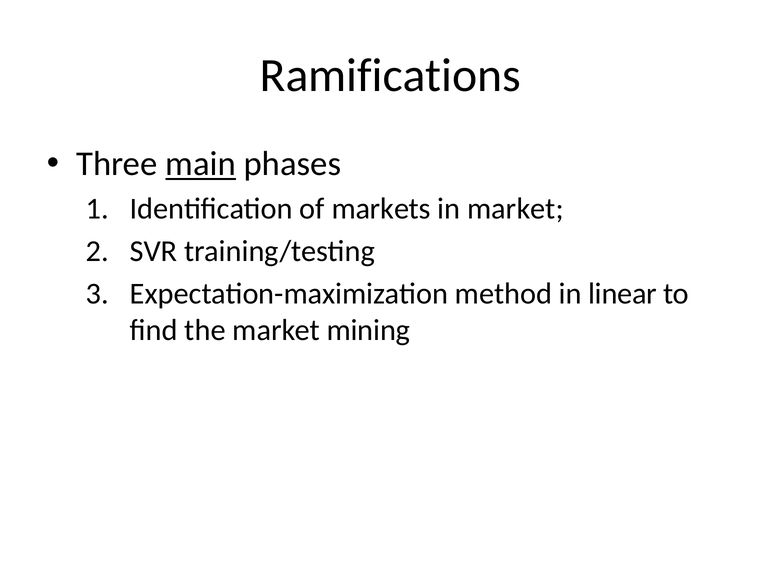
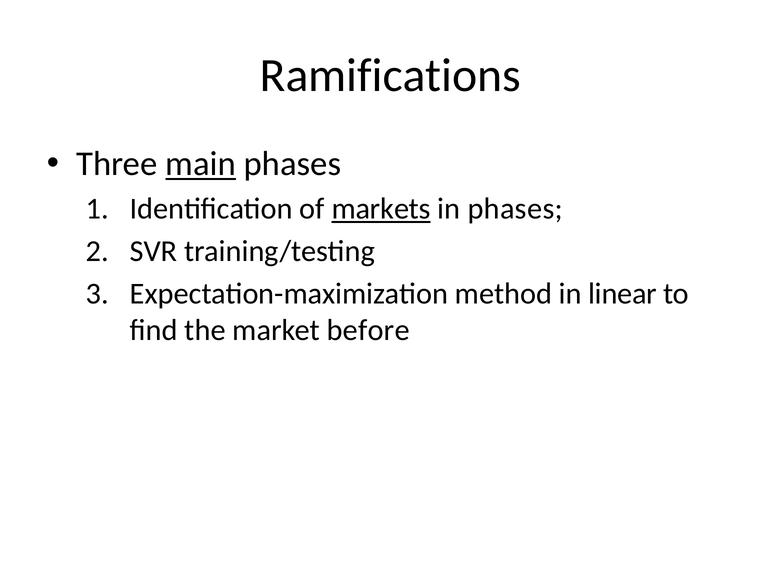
markets underline: none -> present
in market: market -> phases
mining: mining -> before
